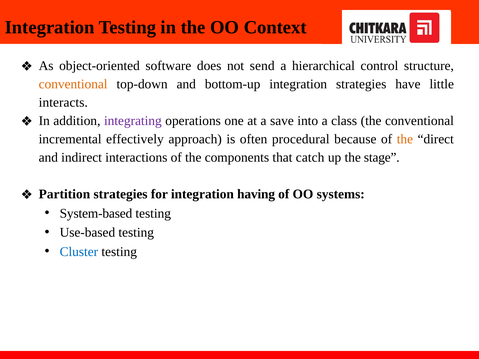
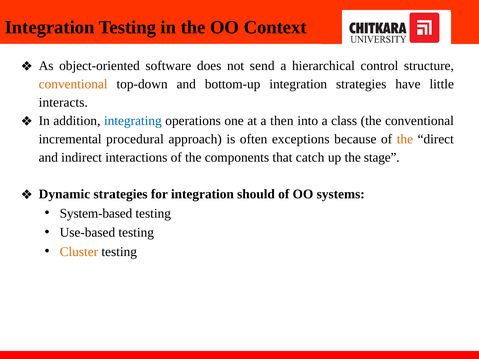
integrating colour: purple -> blue
save: save -> then
effectively: effectively -> procedural
procedural: procedural -> exceptions
Partition: Partition -> Dynamic
having: having -> should
Cluster colour: blue -> orange
